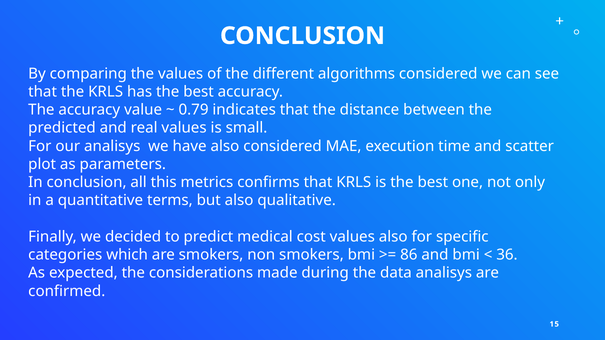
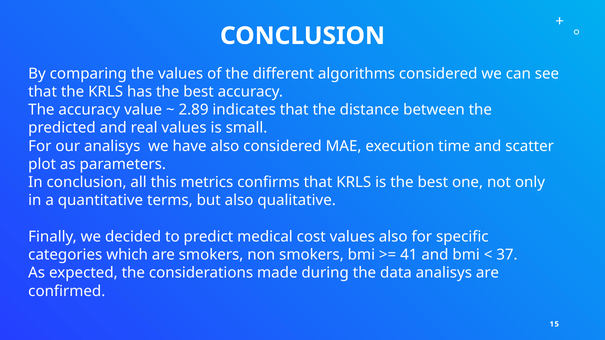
0.79: 0.79 -> 2.89
86: 86 -> 41
36: 36 -> 37
